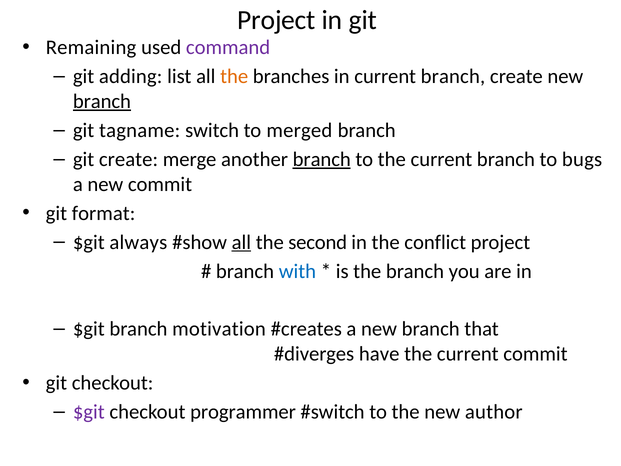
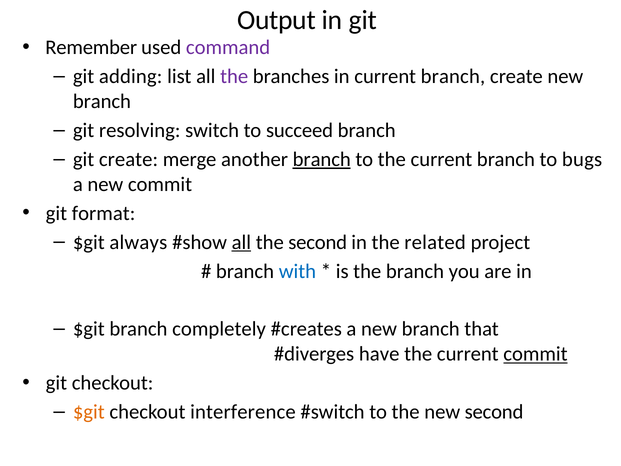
Project at (276, 20): Project -> Output
Remaining: Remaining -> Remember
the at (234, 76) colour: orange -> purple
branch at (102, 101) underline: present -> none
tagname: tagname -> resolving
merged: merged -> succeed
conflict: conflict -> related
motivation: motivation -> completely
commit at (535, 354) underline: none -> present
$git at (89, 412) colour: purple -> orange
programmer: programmer -> interference
new author: author -> second
